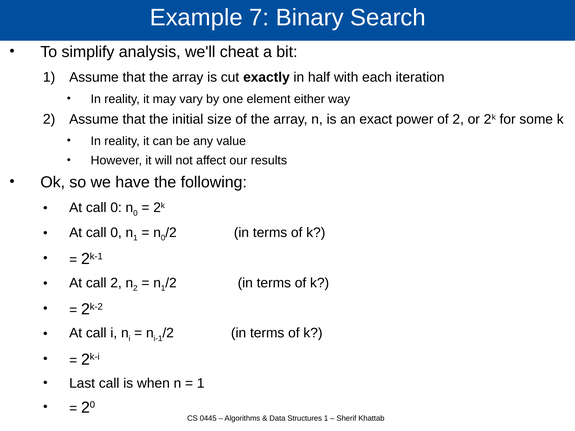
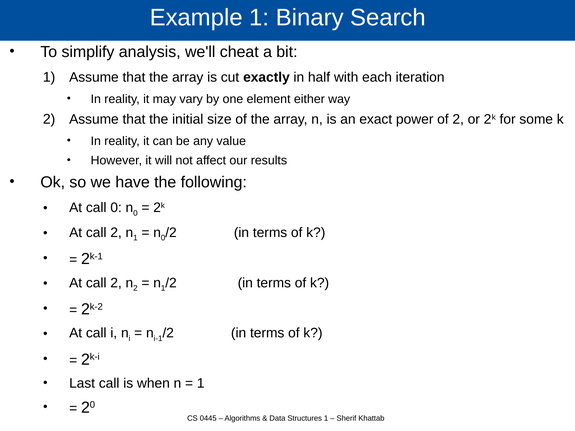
Example 7: 7 -> 1
0 at (116, 233): 0 -> 2
